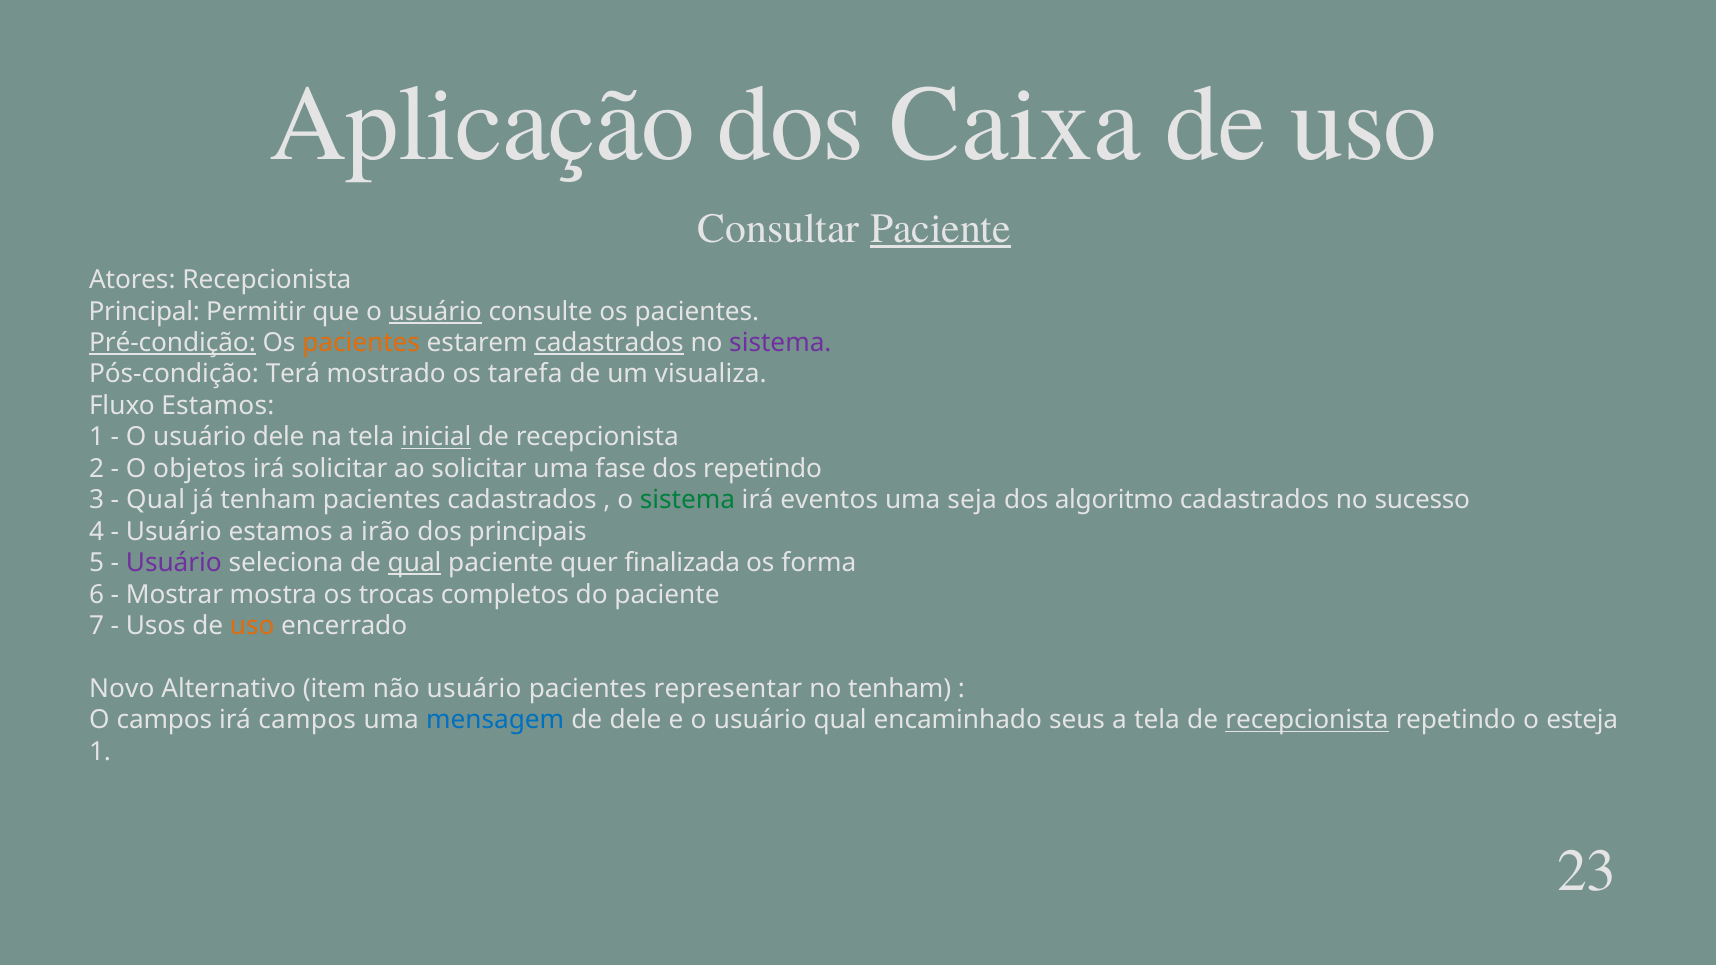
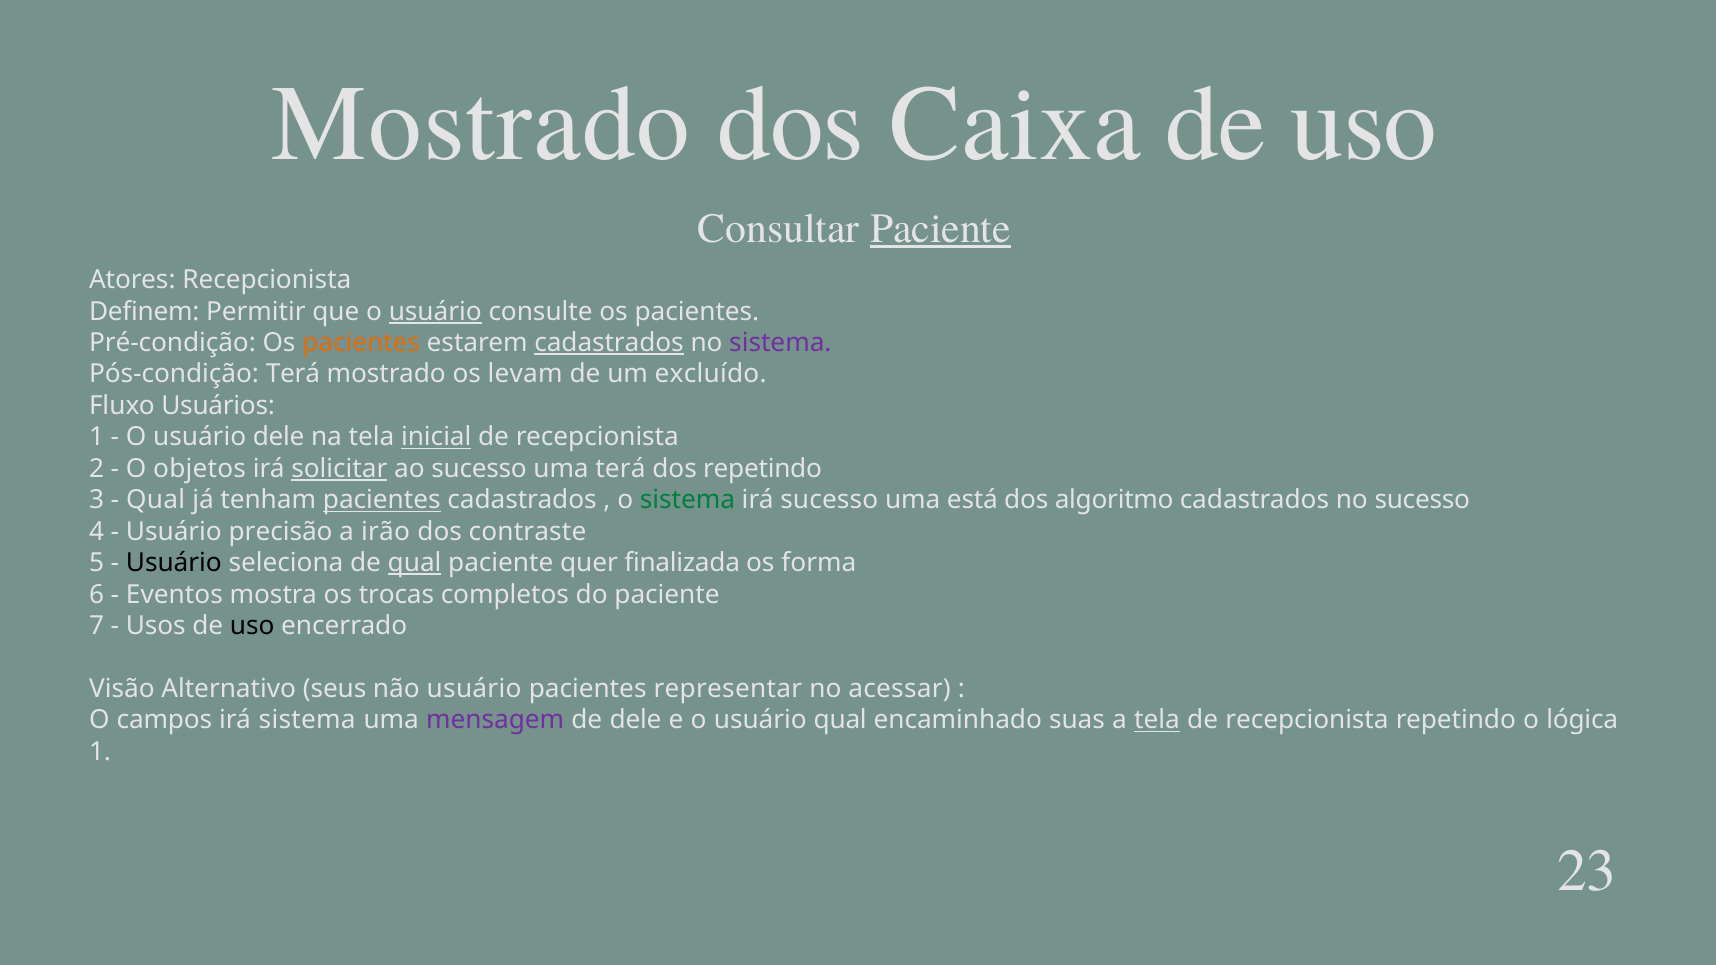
Aplicação at (482, 124): Aplicação -> Mostrado
Principal: Principal -> Definem
Pré-condição underline: present -> none
tarefa: tarefa -> levam
visualiza: visualiza -> excluído
Fluxo Estamos: Estamos -> Usuários
solicitar at (339, 469) underline: none -> present
ao solicitar: solicitar -> sucesso
uma fase: fase -> terá
pacientes at (382, 500) underline: none -> present
irá eventos: eventos -> sucesso
seja: seja -> está
Usuário estamos: estamos -> precisão
principais: principais -> contraste
Usuário at (174, 563) colour: purple -> black
Mostrar: Mostrar -> Eventos
uso at (252, 626) colour: orange -> black
Novo: Novo -> Visão
item: item -> seus
no tenham: tenham -> acessar
irá campos: campos -> sistema
mensagem colour: blue -> purple
seus: seus -> suas
tela at (1157, 720) underline: none -> present
recepcionista at (1307, 720) underline: present -> none
esteja: esteja -> lógica
